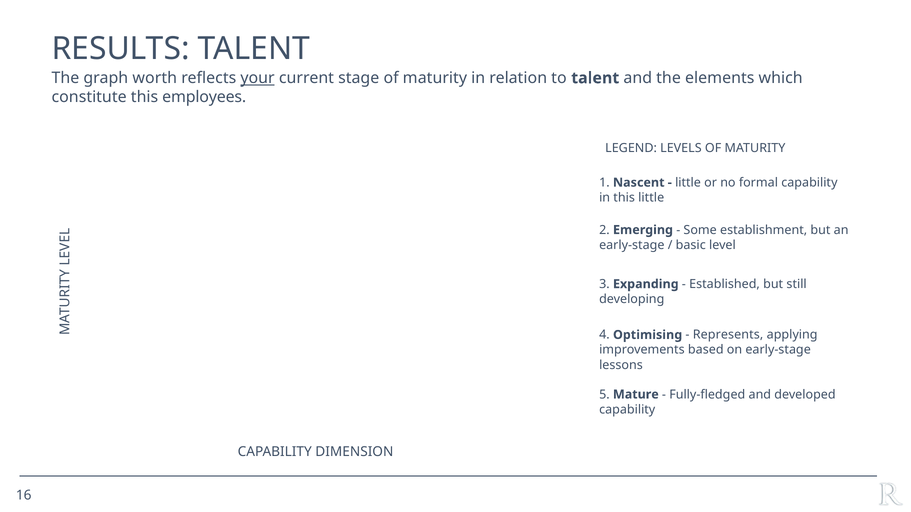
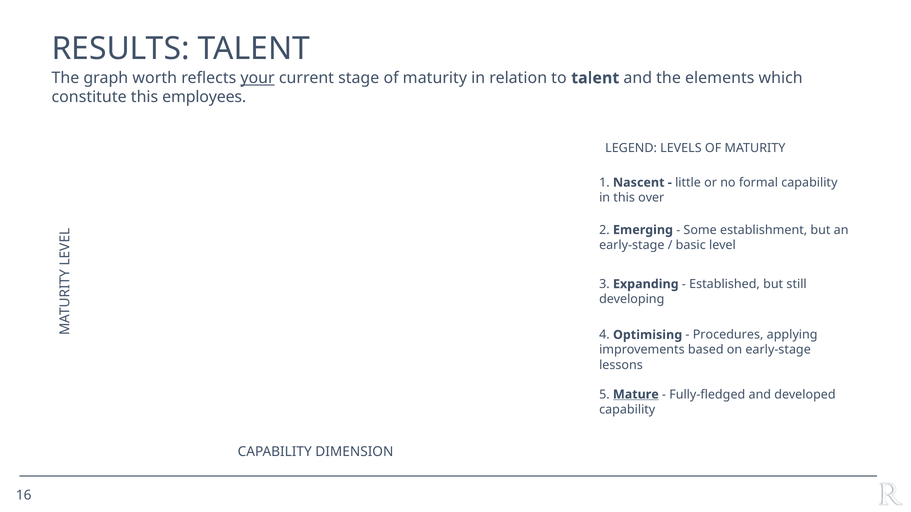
this little: little -> over
Represents: Represents -> Procedures
Mature underline: none -> present
